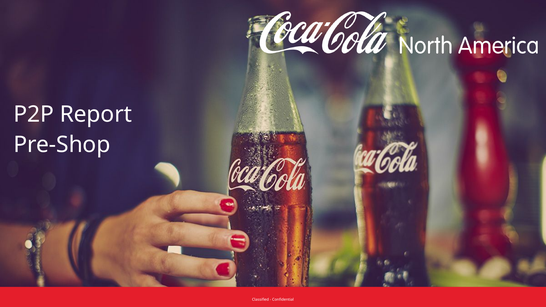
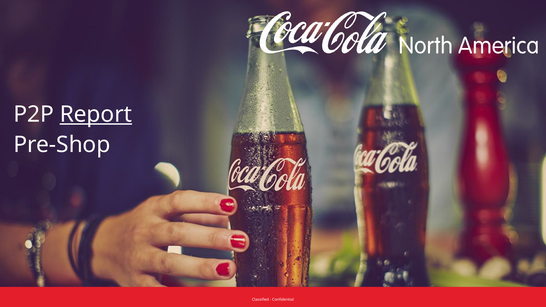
Report underline: none -> present
